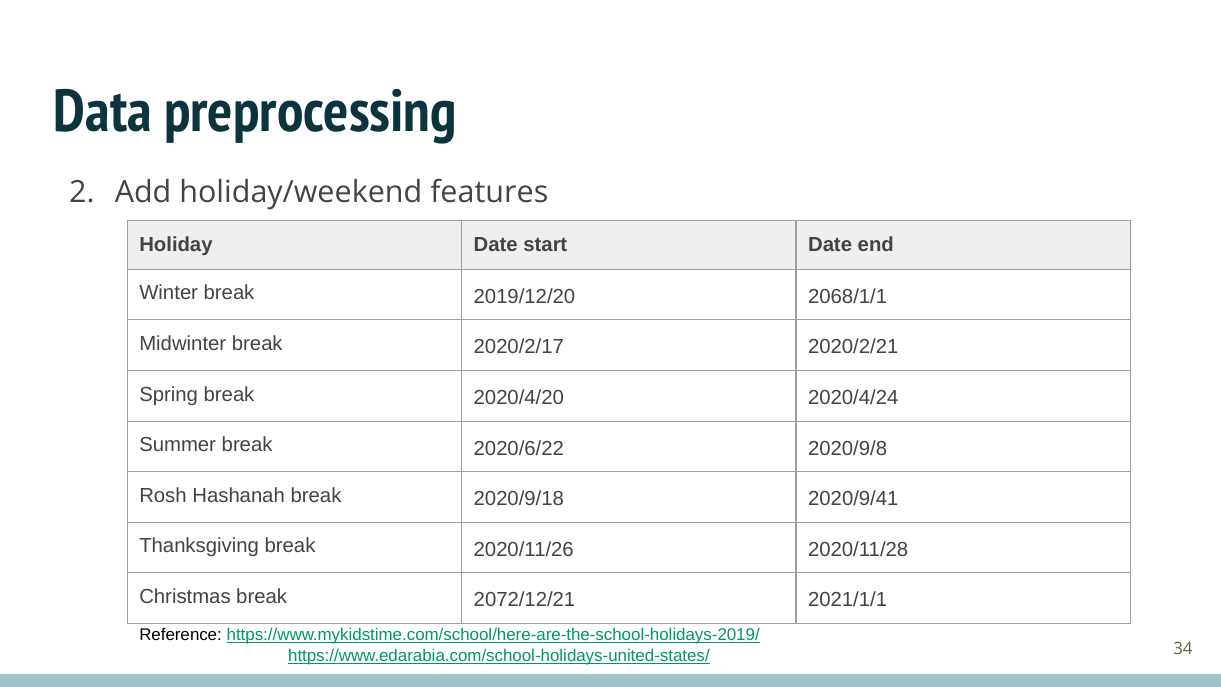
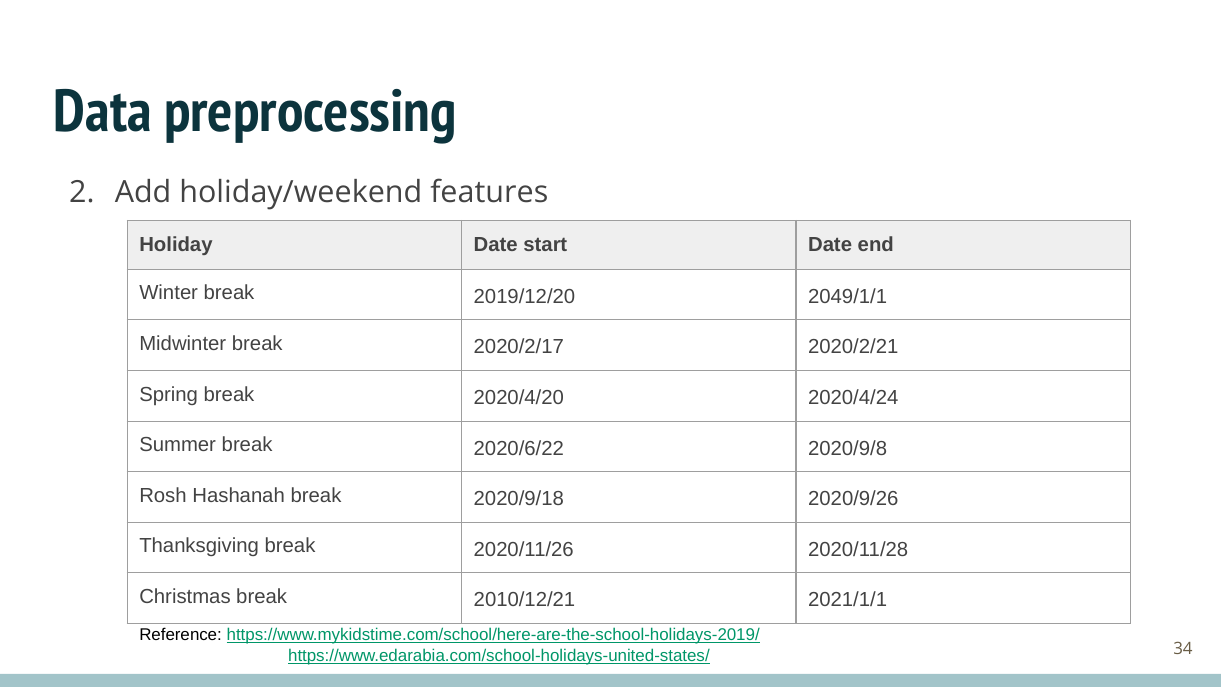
2068/1/1: 2068/1/1 -> 2049/1/1
2020/9/41: 2020/9/41 -> 2020/9/26
2072/12/21: 2072/12/21 -> 2010/12/21
